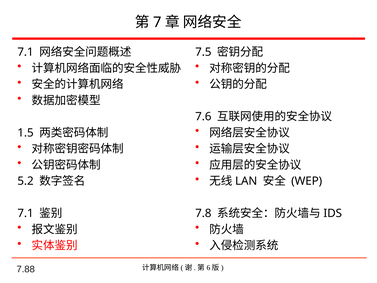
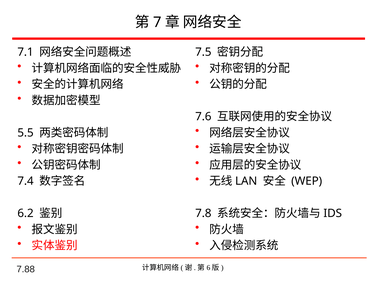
1.5: 1.5 -> 5.5
5.2: 5.2 -> 7.4
7.1 at (25, 213): 7.1 -> 6.2
